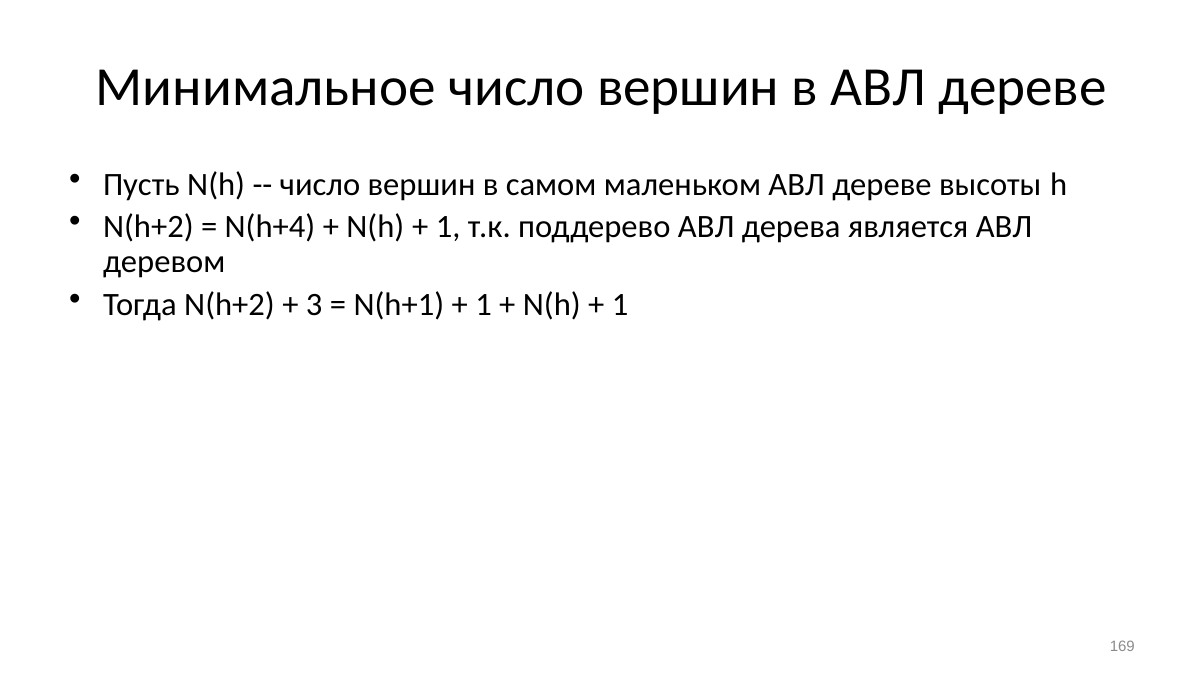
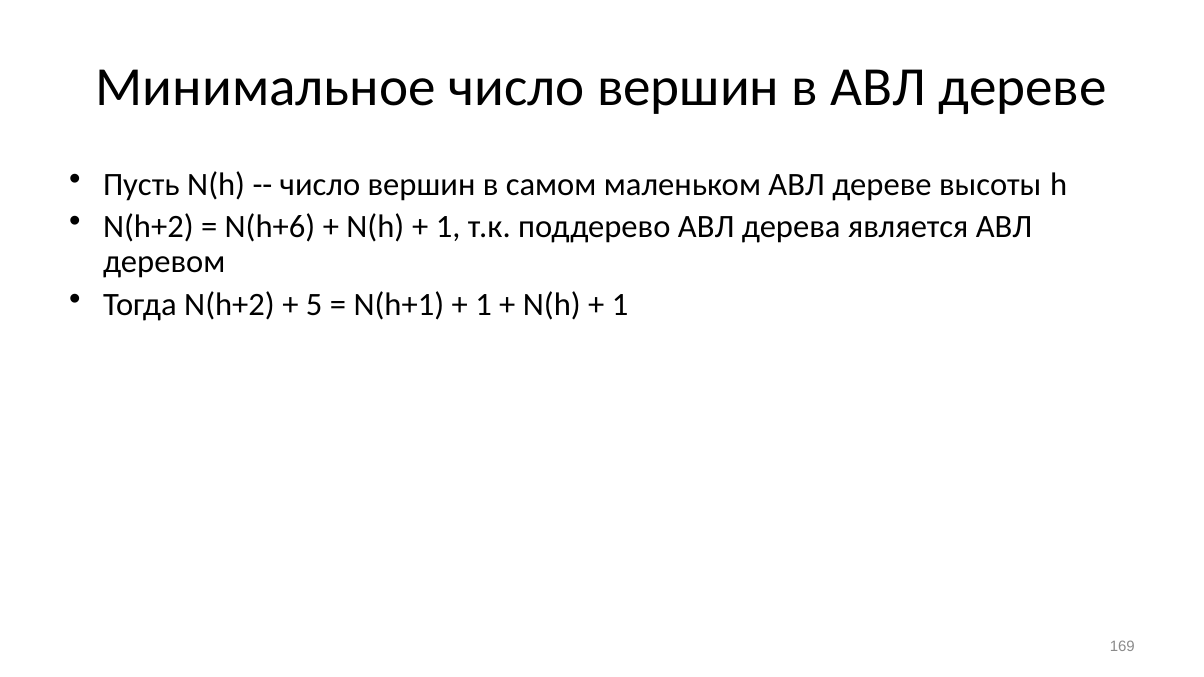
N(h+4: N(h+4 -> N(h+6
3: 3 -> 5
